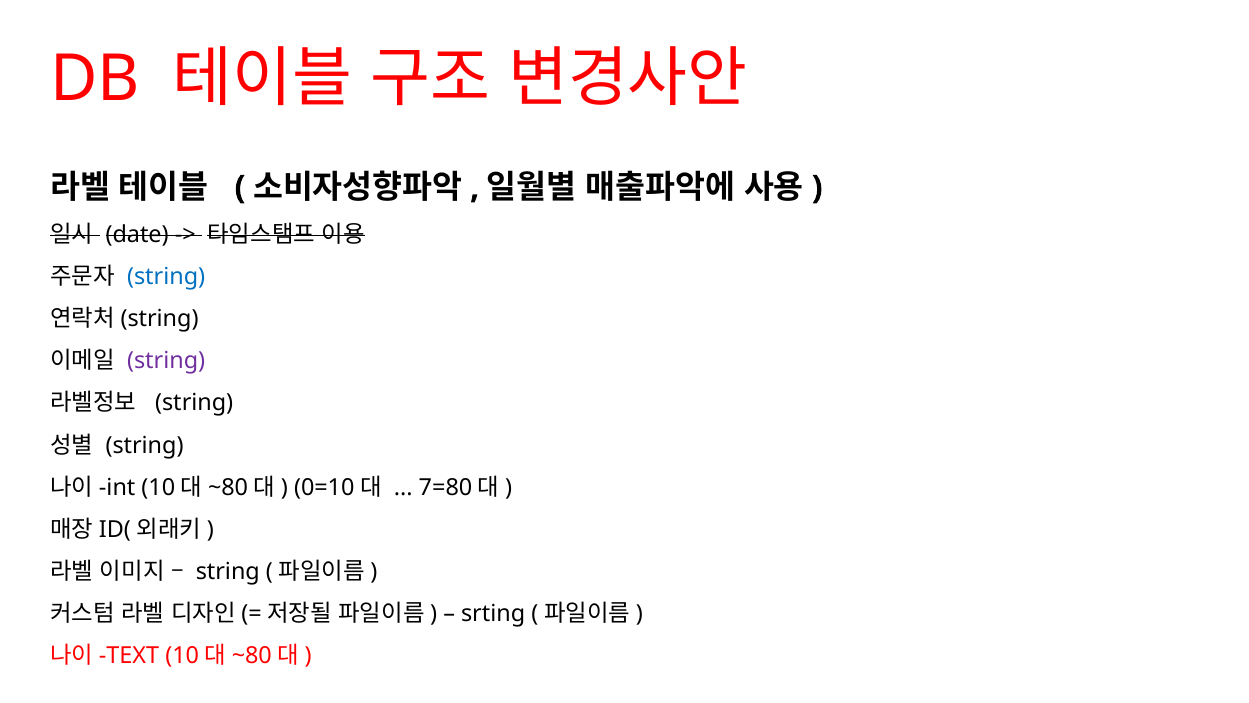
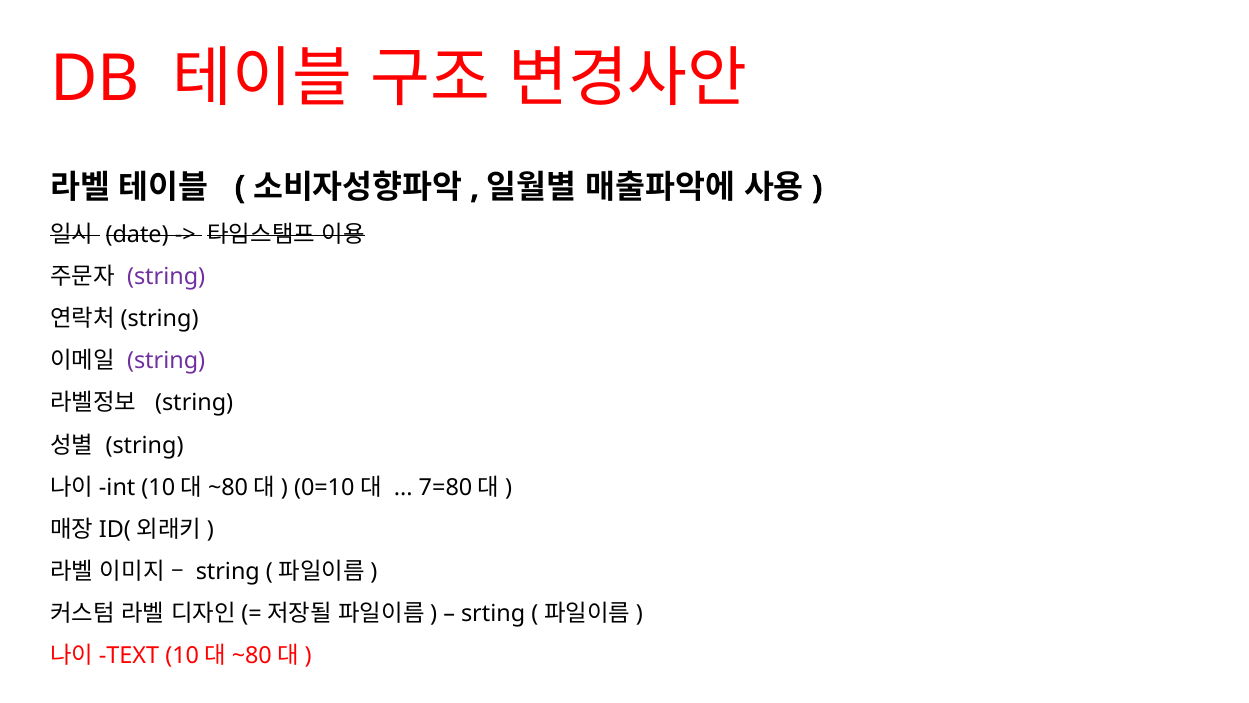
string at (166, 276) colour: blue -> purple
